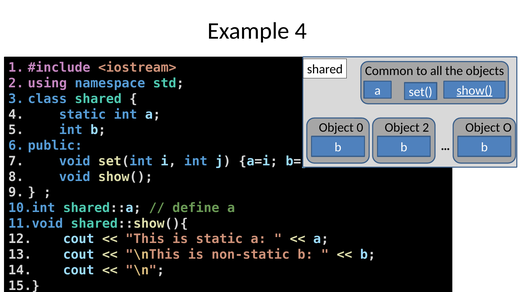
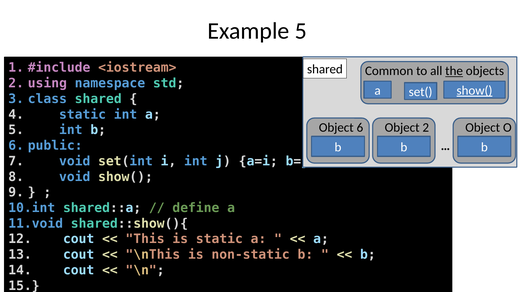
Example 4: 4 -> 5
the underline: none -> present
Object 0: 0 -> 6
